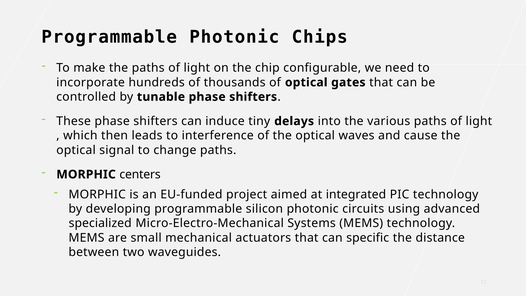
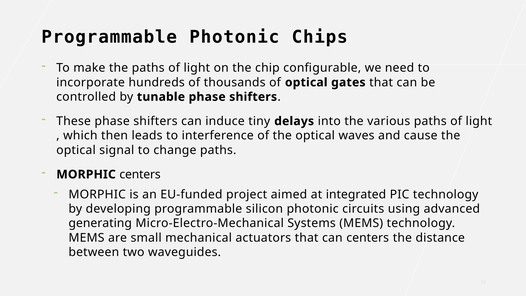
specialized: specialized -> generating
can specific: specific -> centers
